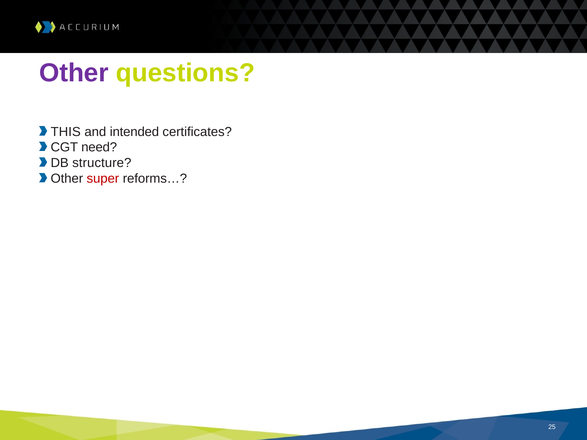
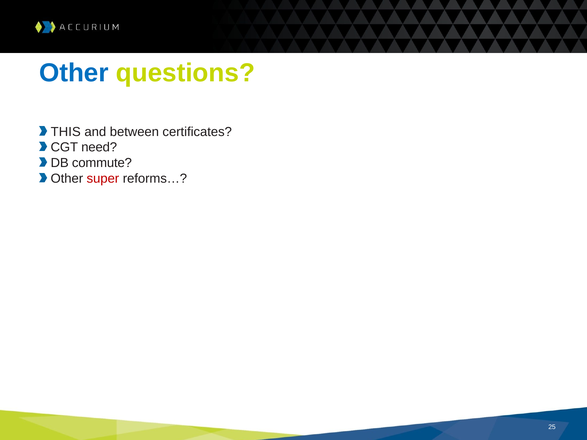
Other at (74, 73) colour: purple -> blue
intended: intended -> between
structure: structure -> commute
